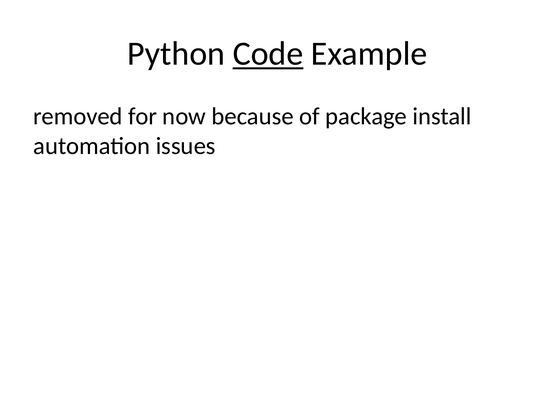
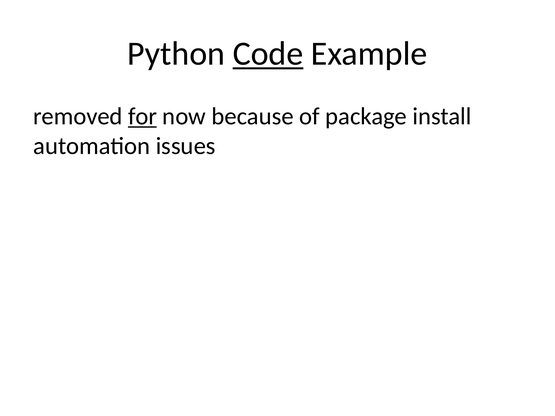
for underline: none -> present
